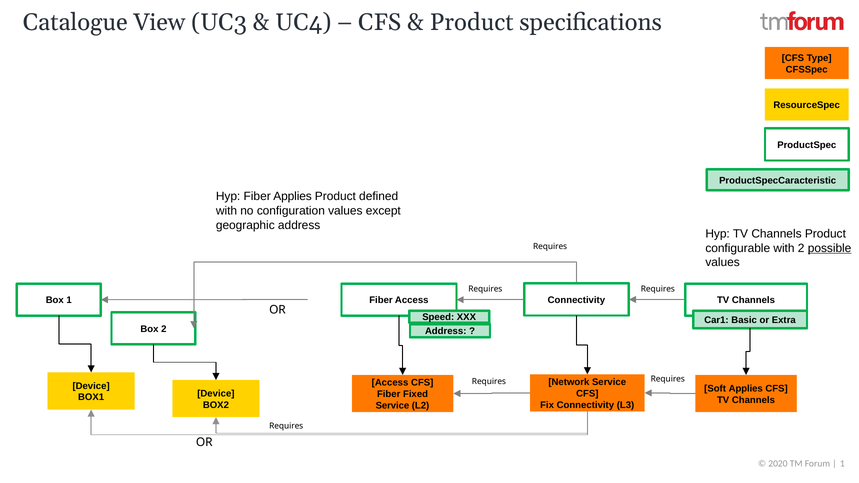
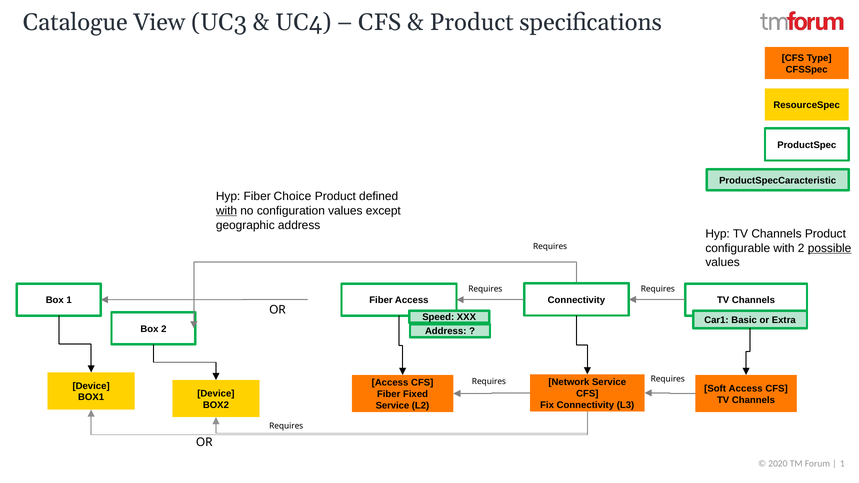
Fiber Applies: Applies -> Choice
with at (226, 211) underline: none -> present
Soft Applies: Applies -> Access
